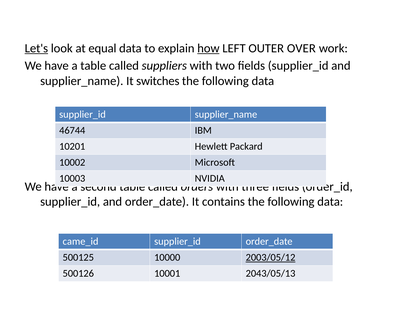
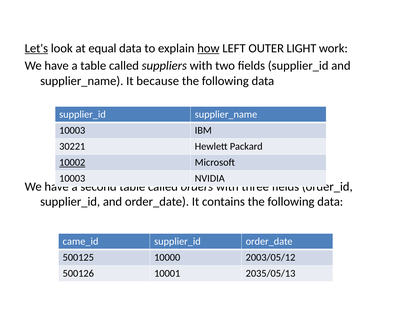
OVER: OVER -> LIGHT
switches: switches -> because
46744 at (72, 131): 46744 -> 10003
10201: 10201 -> 30221
10002 underline: none -> present
2003/05/12 underline: present -> none
2043/05/13: 2043/05/13 -> 2035/05/13
